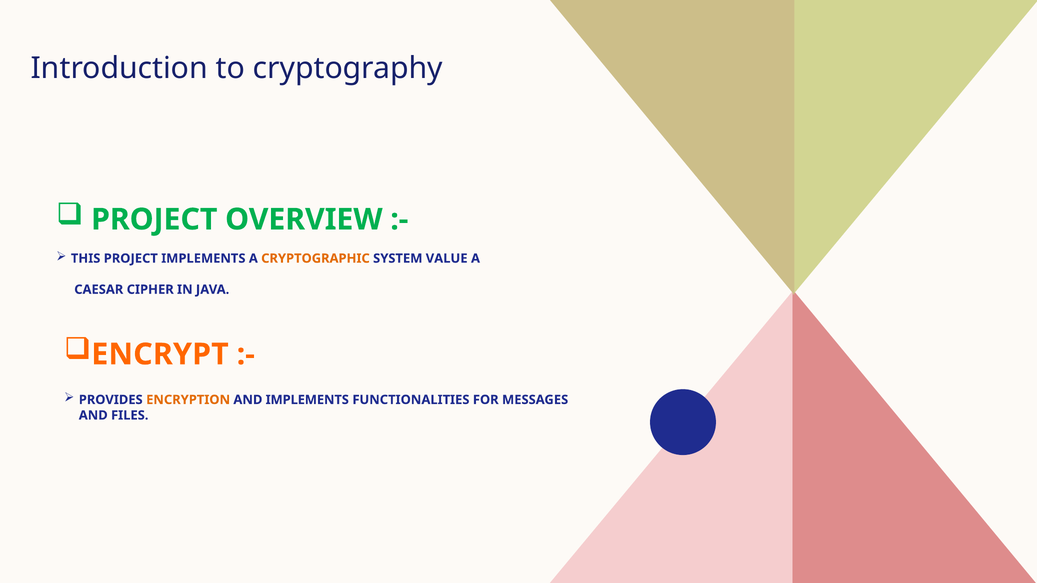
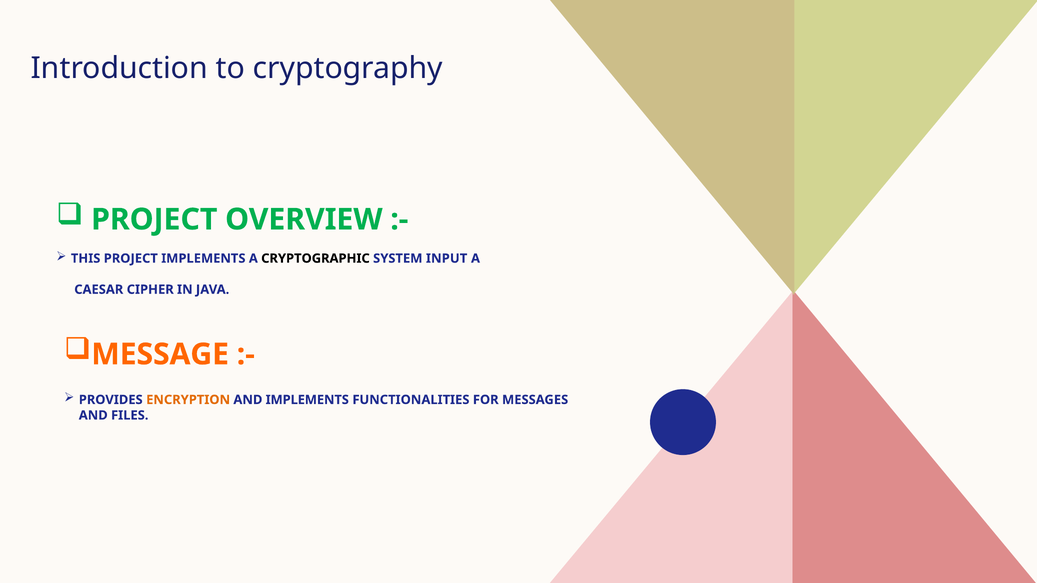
CRYPTOGRAPHIC colour: orange -> black
VALUE: VALUE -> INPUT
ENCRYPT: ENCRYPT -> MESSAGE
